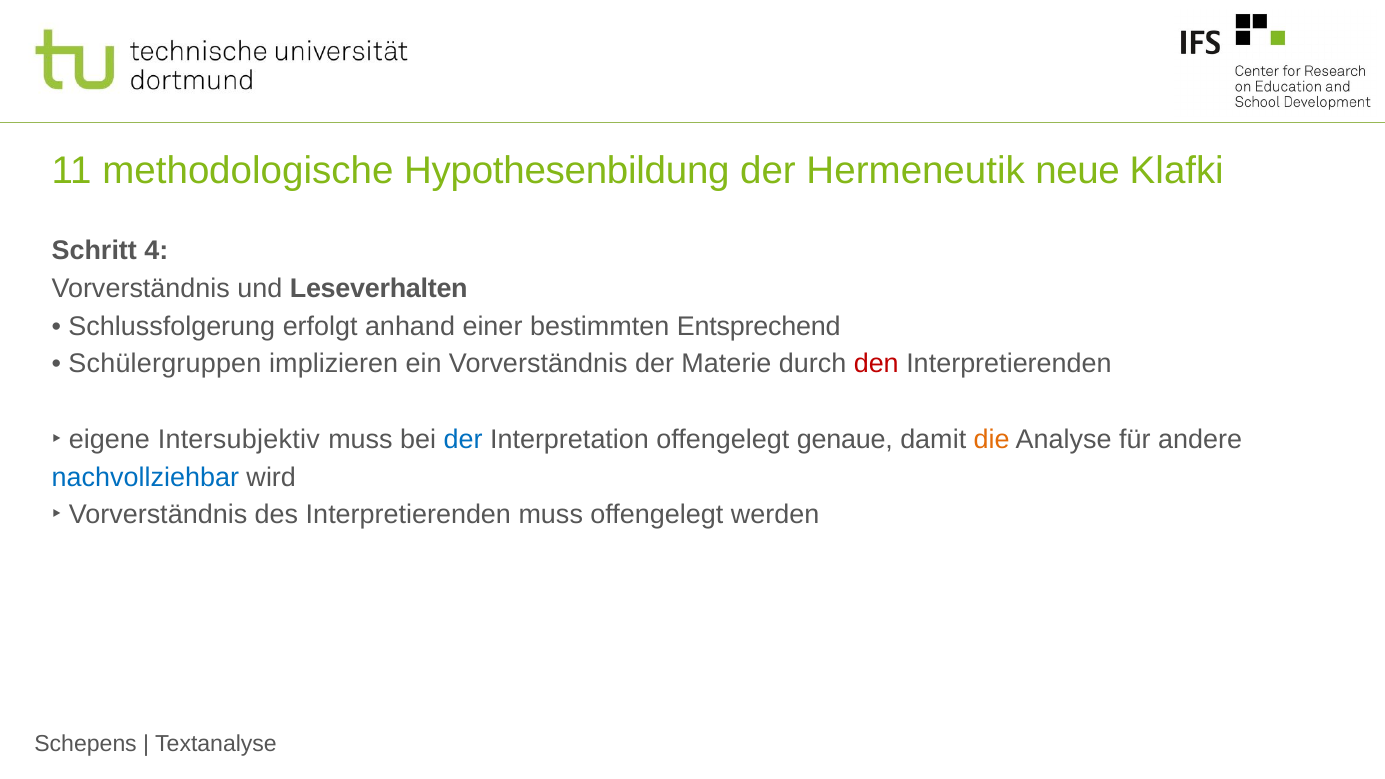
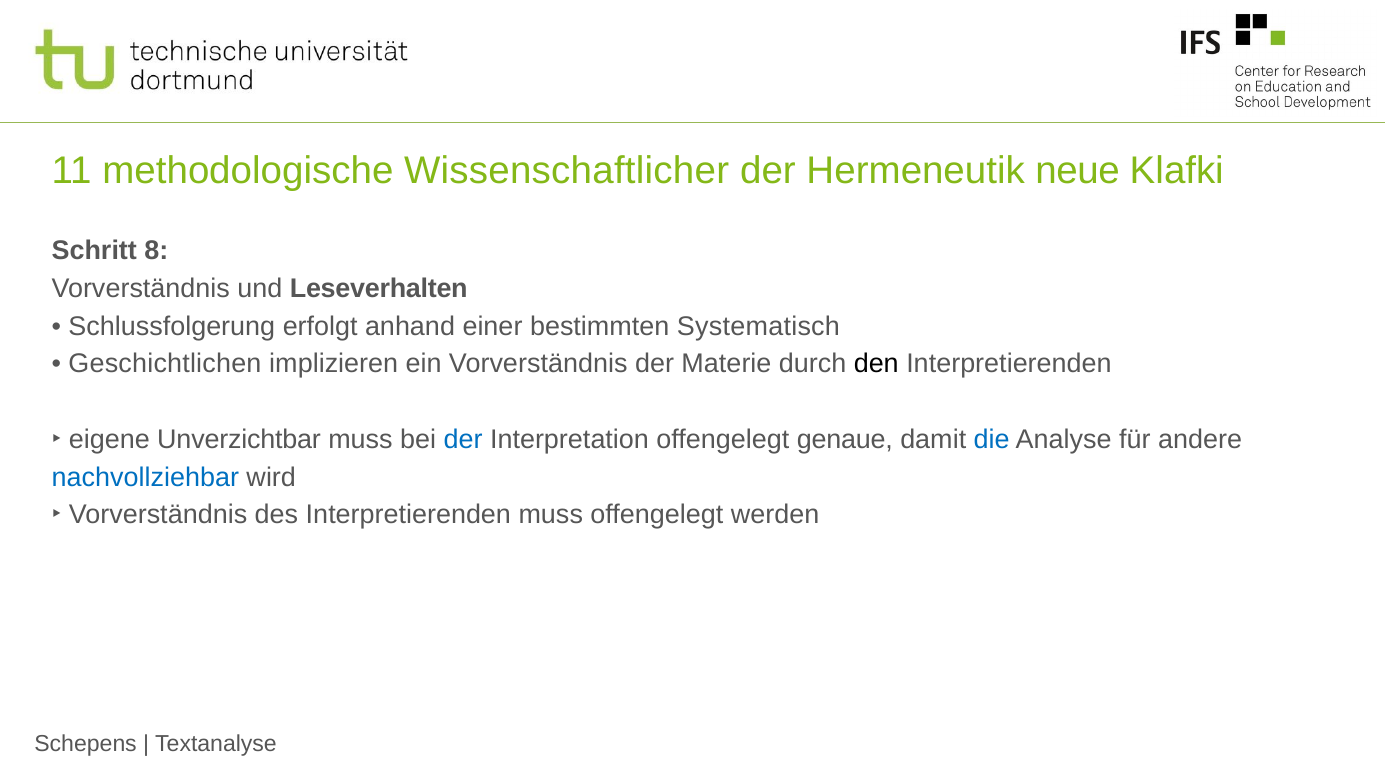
Hypothesenbildung: Hypothesenbildung -> Wissenschaftlicher
4: 4 -> 8
Entsprechend: Entsprechend -> Systematisch
Schülergruppen: Schülergruppen -> Geschichtlichen
den colour: red -> black
Intersubjektiv: Intersubjektiv -> Unverzichtbar
die colour: orange -> blue
